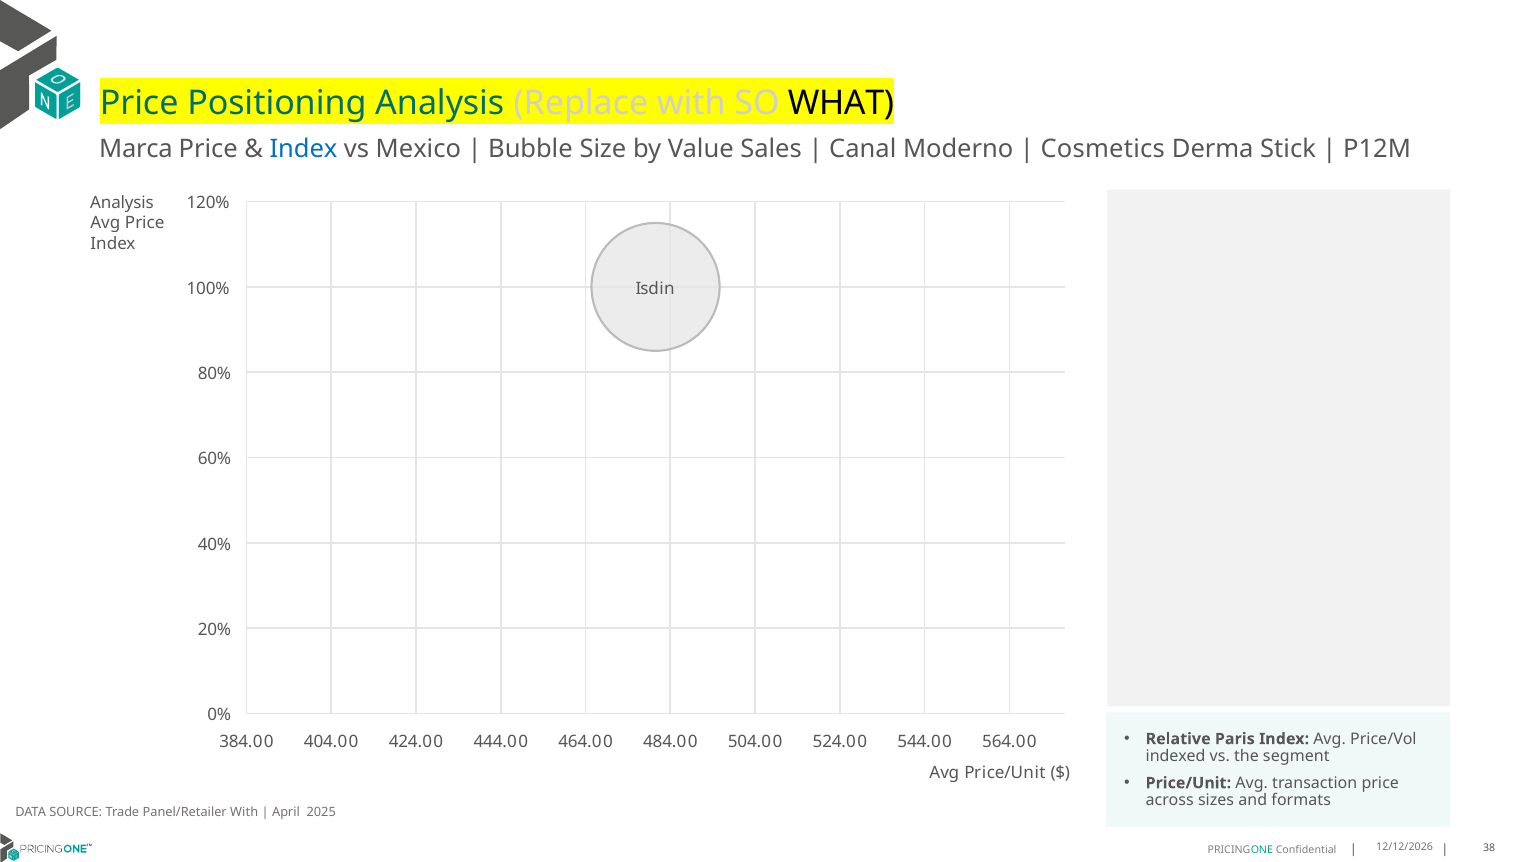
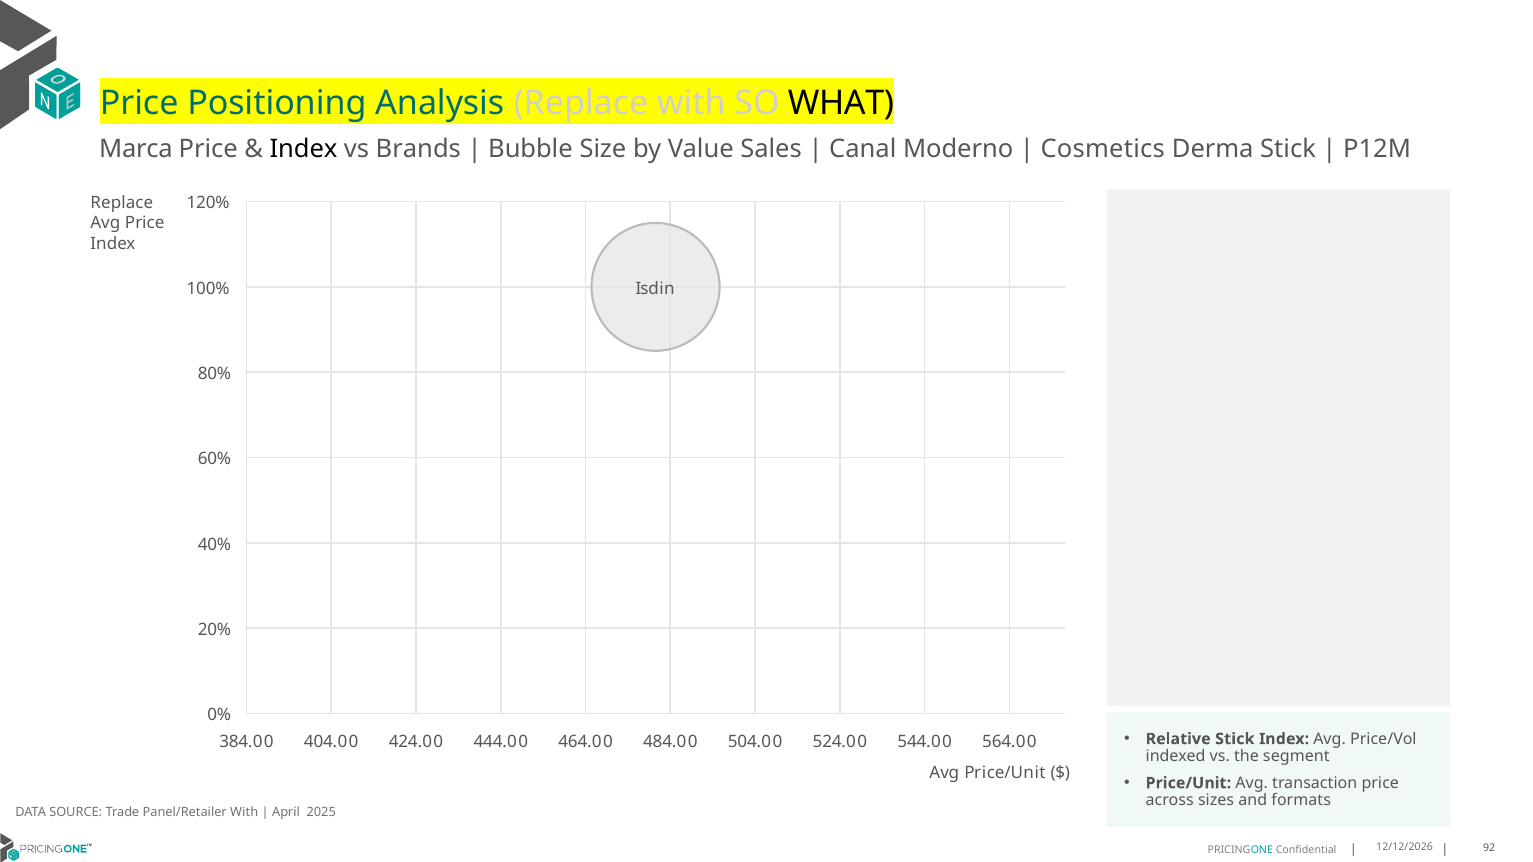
Index at (303, 149) colour: blue -> black
Mexico: Mexico -> Brands
Analysis at (122, 203): Analysis -> Replace
Relative Paris: Paris -> Stick
38: 38 -> 92
